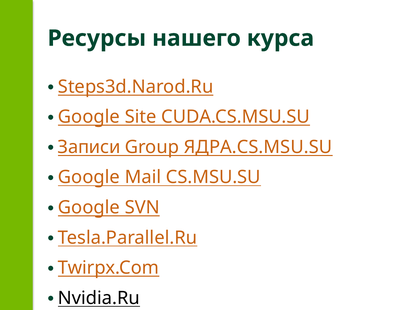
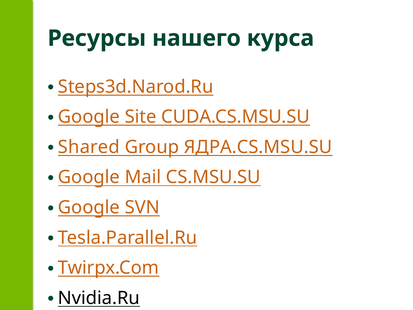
Записи: Записи -> Shared
